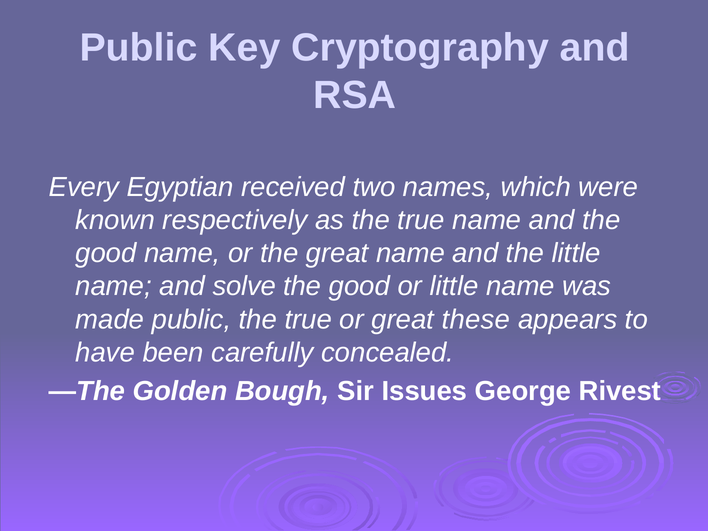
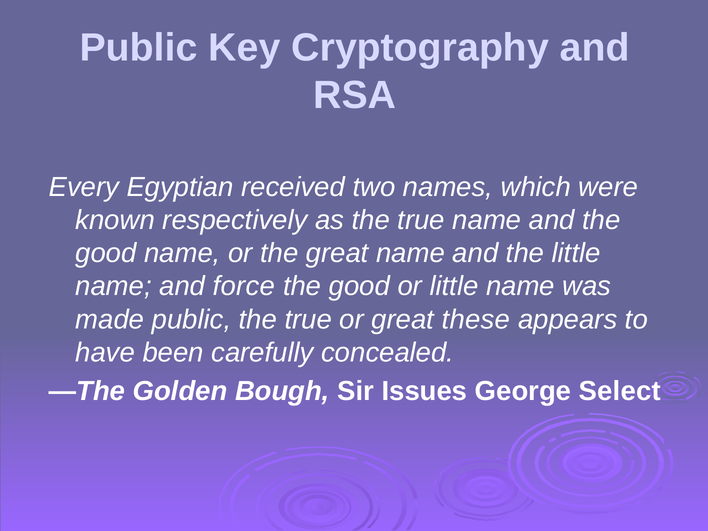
solve: solve -> force
Rivest: Rivest -> Select
